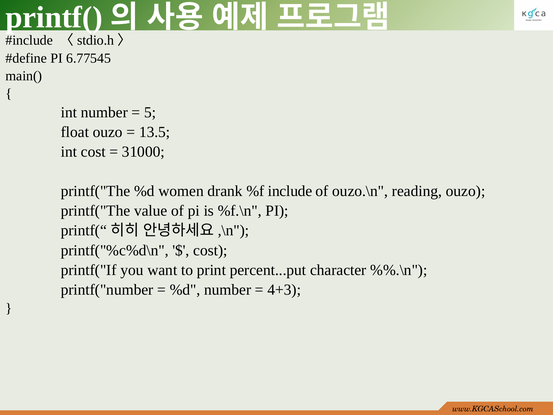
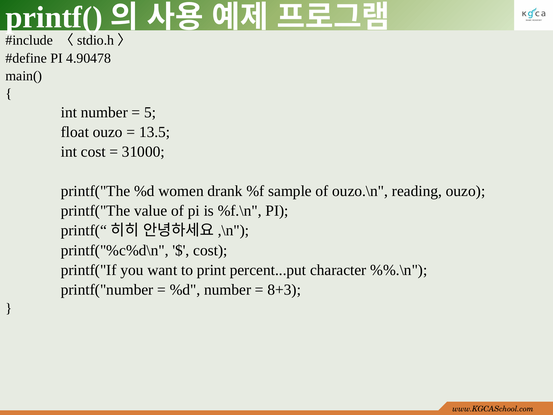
6.77545: 6.77545 -> 4.90478
include: include -> sample
4+3: 4+3 -> 8+3
